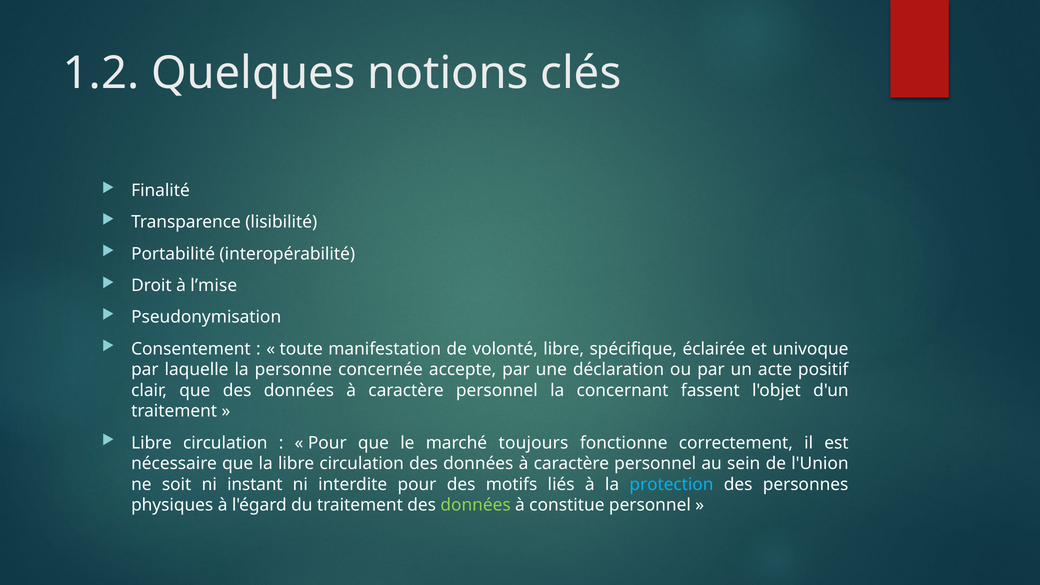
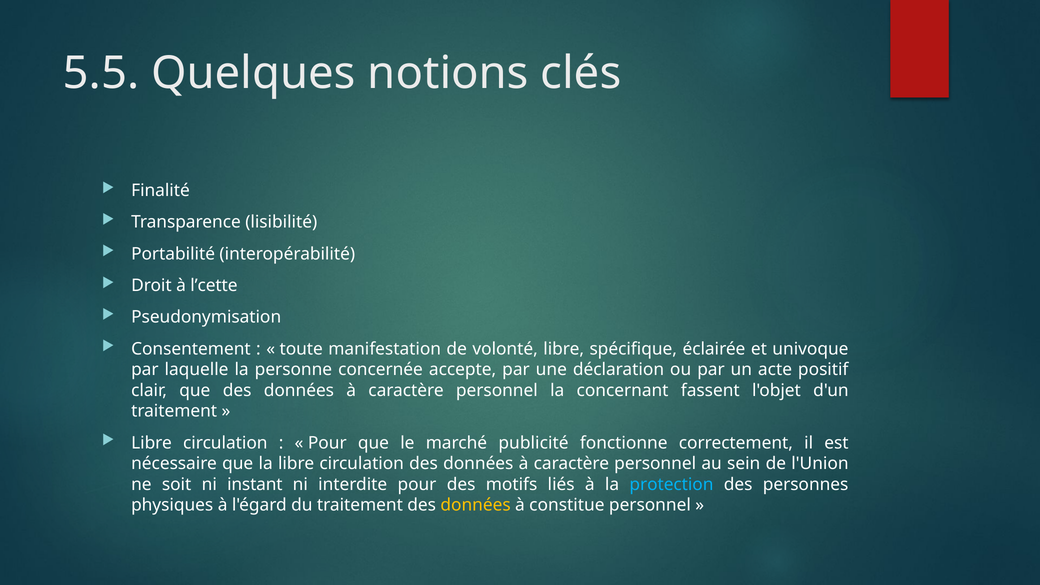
1.2: 1.2 -> 5.5
l’mise: l’mise -> l’cette
toujours: toujours -> publicité
données at (476, 505) colour: light green -> yellow
